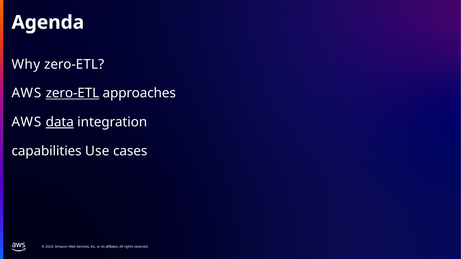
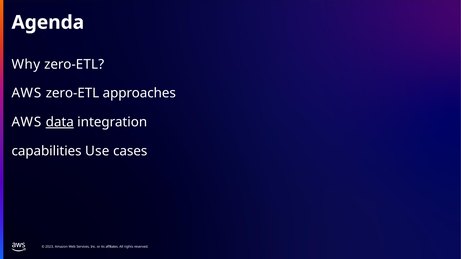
zero-ETL at (72, 93) underline: present -> none
